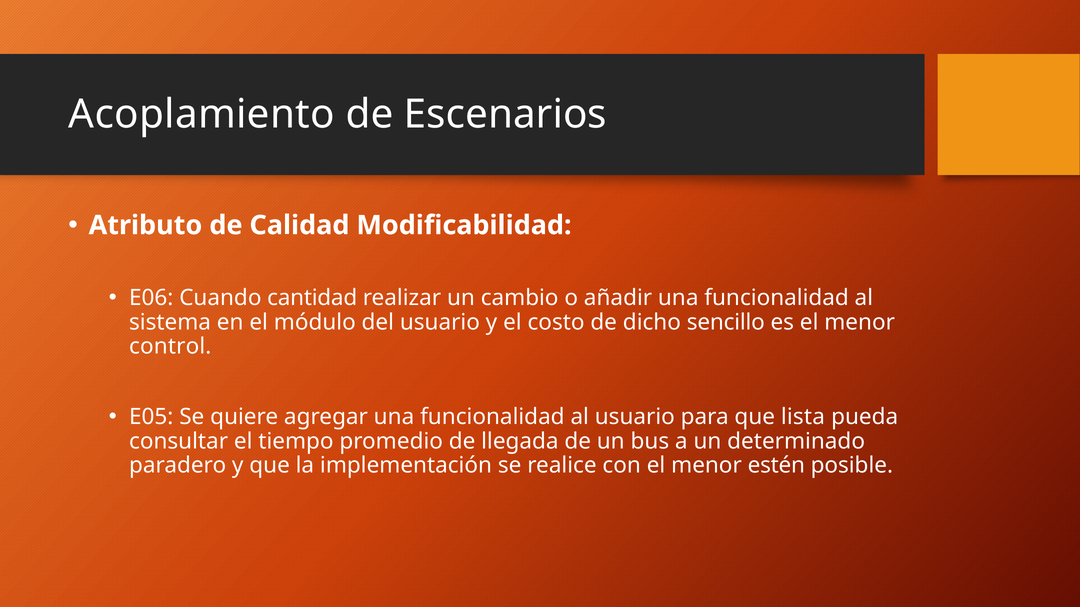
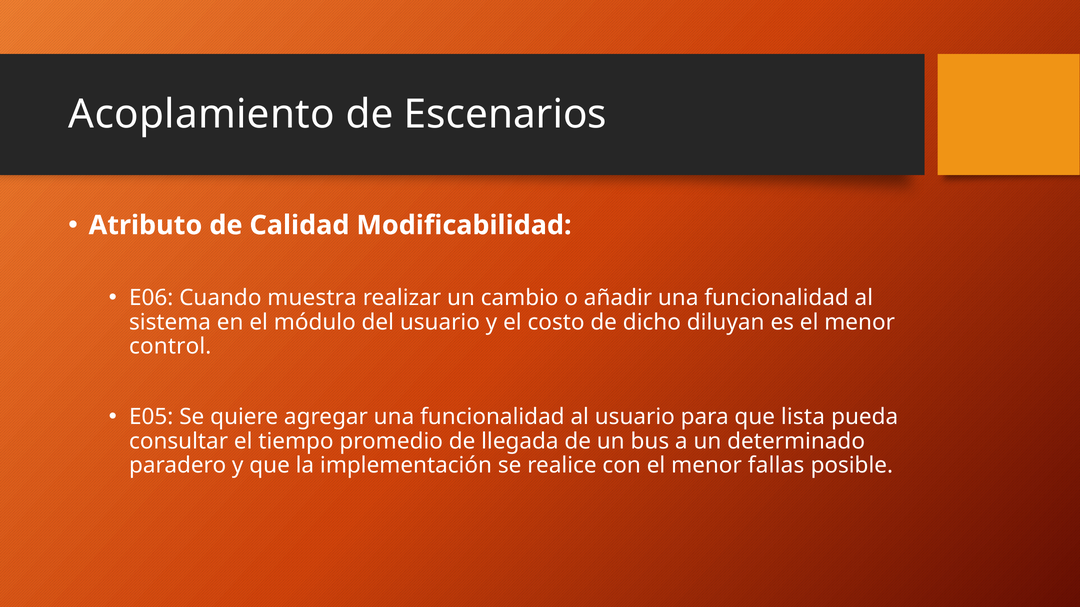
cantidad: cantidad -> muestra
sencillo: sencillo -> diluyan
estén: estén -> fallas
